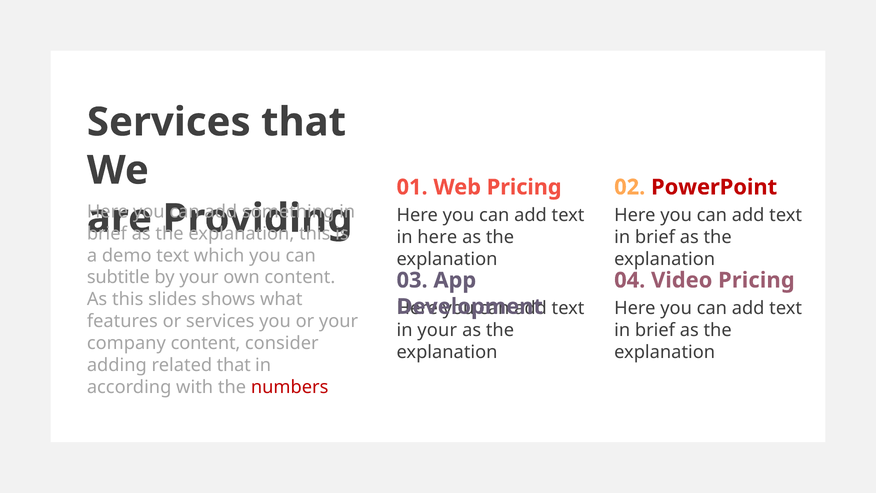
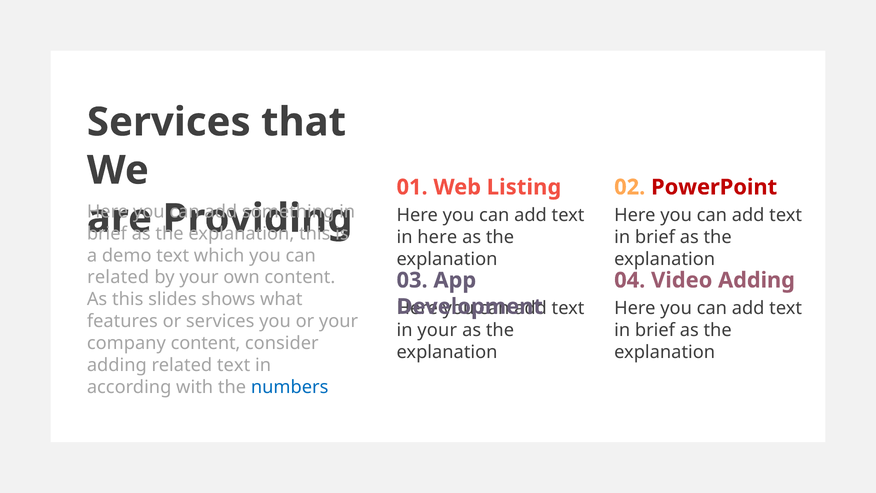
Web Pricing: Pricing -> Listing
subtitle at (118, 277): subtitle -> related
Video Pricing: Pricing -> Adding
related that: that -> text
numbers colour: red -> blue
